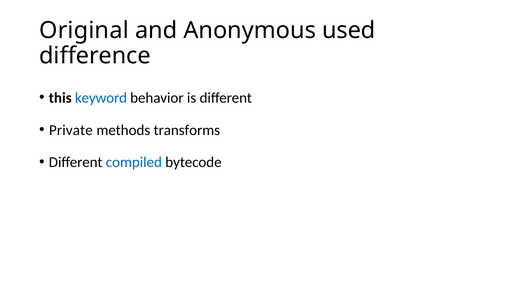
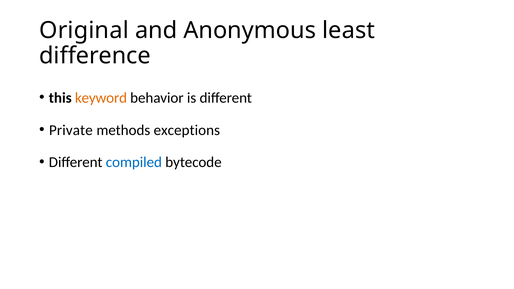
used: used -> least
keyword colour: blue -> orange
transforms: transforms -> exceptions
